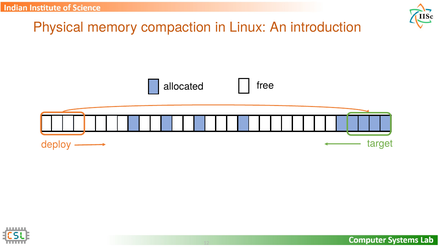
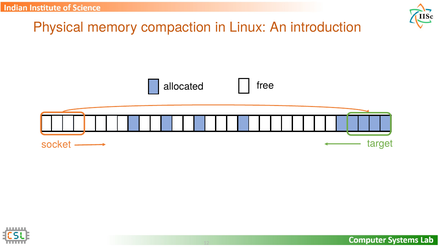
deploy: deploy -> socket
